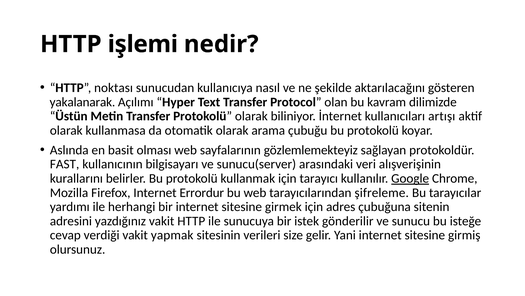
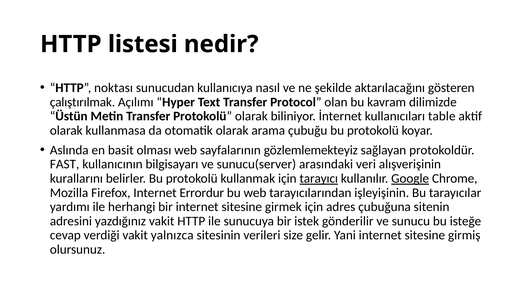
işlemi: işlemi -> listesi
yakalanarak: yakalanarak -> çalıştırılmak
artışı: artışı -> table
tarayıcı underline: none -> present
şifreleme: şifreleme -> işleyişinin
yapmak: yapmak -> yalnızca
